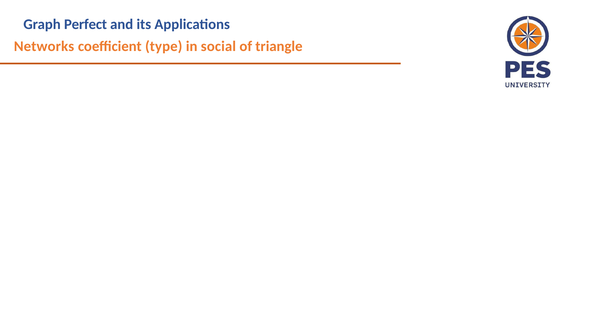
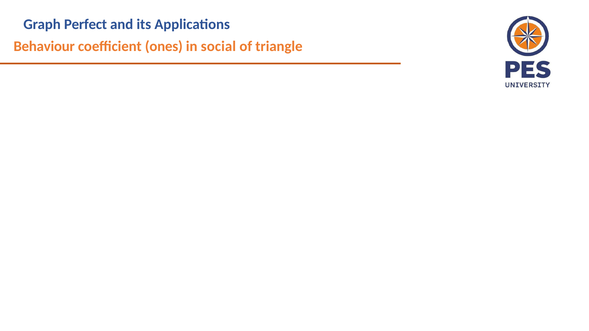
Networks: Networks -> Behaviour
type: type -> ones
